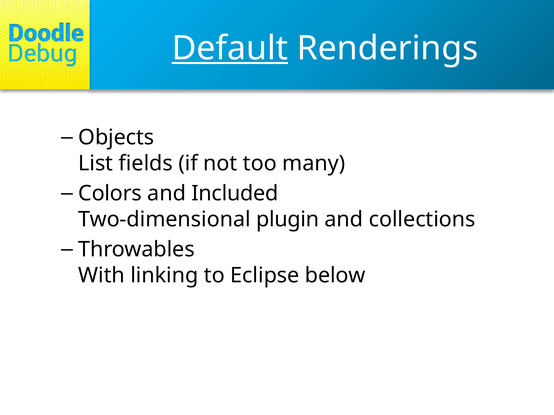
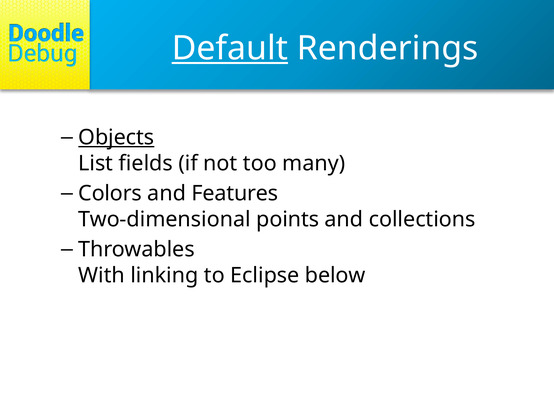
Objects underline: none -> present
Included: Included -> Features
plugin: plugin -> points
